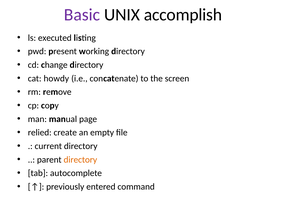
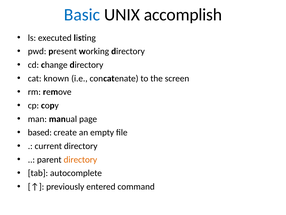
Basic colour: purple -> blue
howdy: howdy -> known
relied: relied -> based
